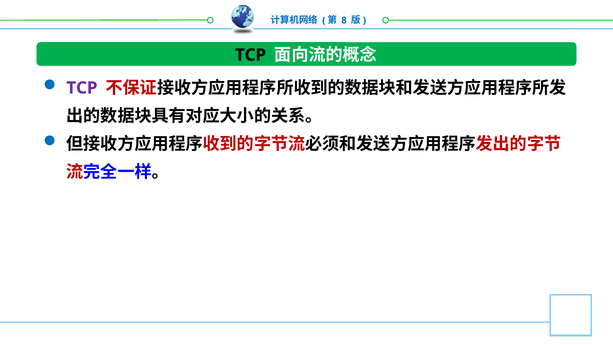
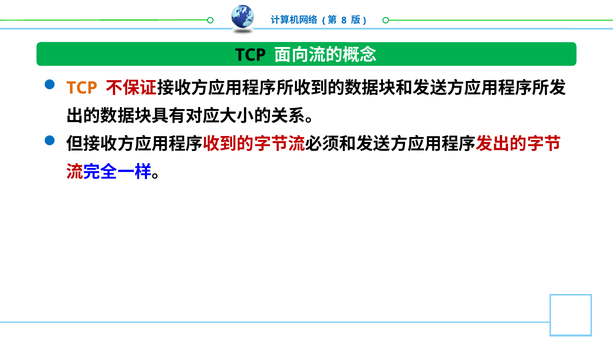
TCP at (82, 88) colour: purple -> orange
